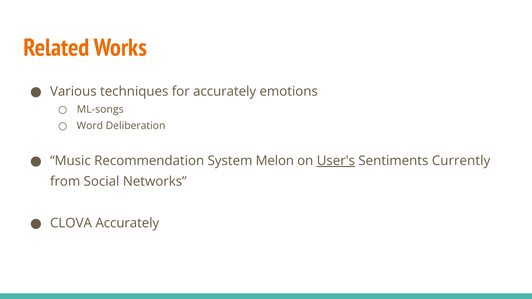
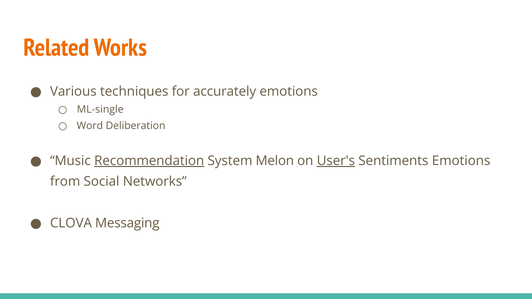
ML-songs: ML-songs -> ML-single
Recommendation underline: none -> present
Sentiments Currently: Currently -> Emotions
CLOVA Accurately: Accurately -> Messaging
